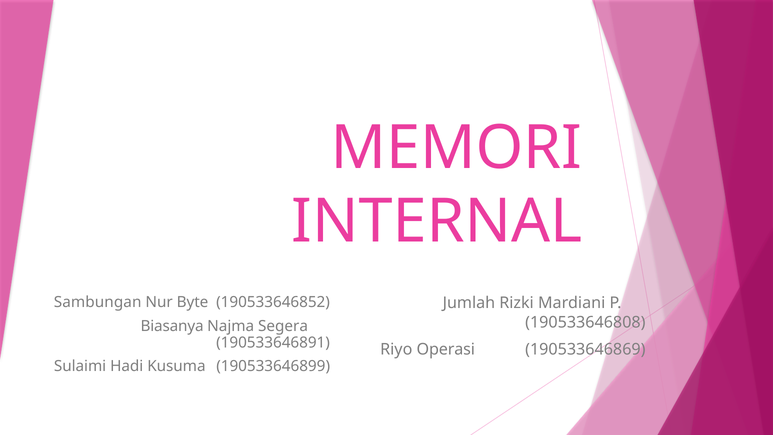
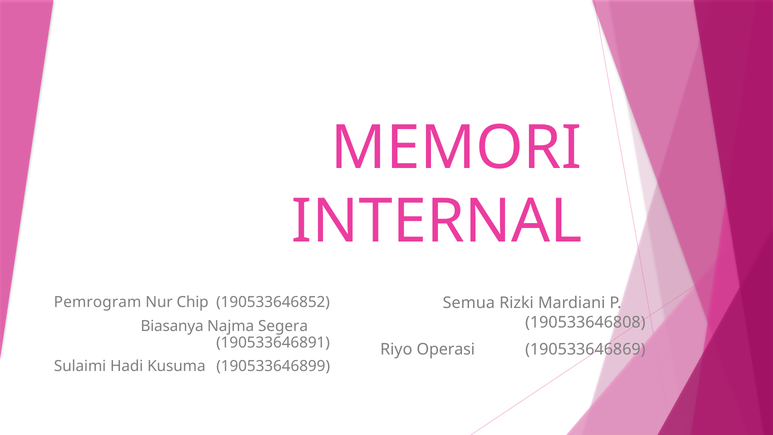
Sambungan: Sambungan -> Pemrogram
Byte: Byte -> Chip
Jumlah: Jumlah -> Semua
